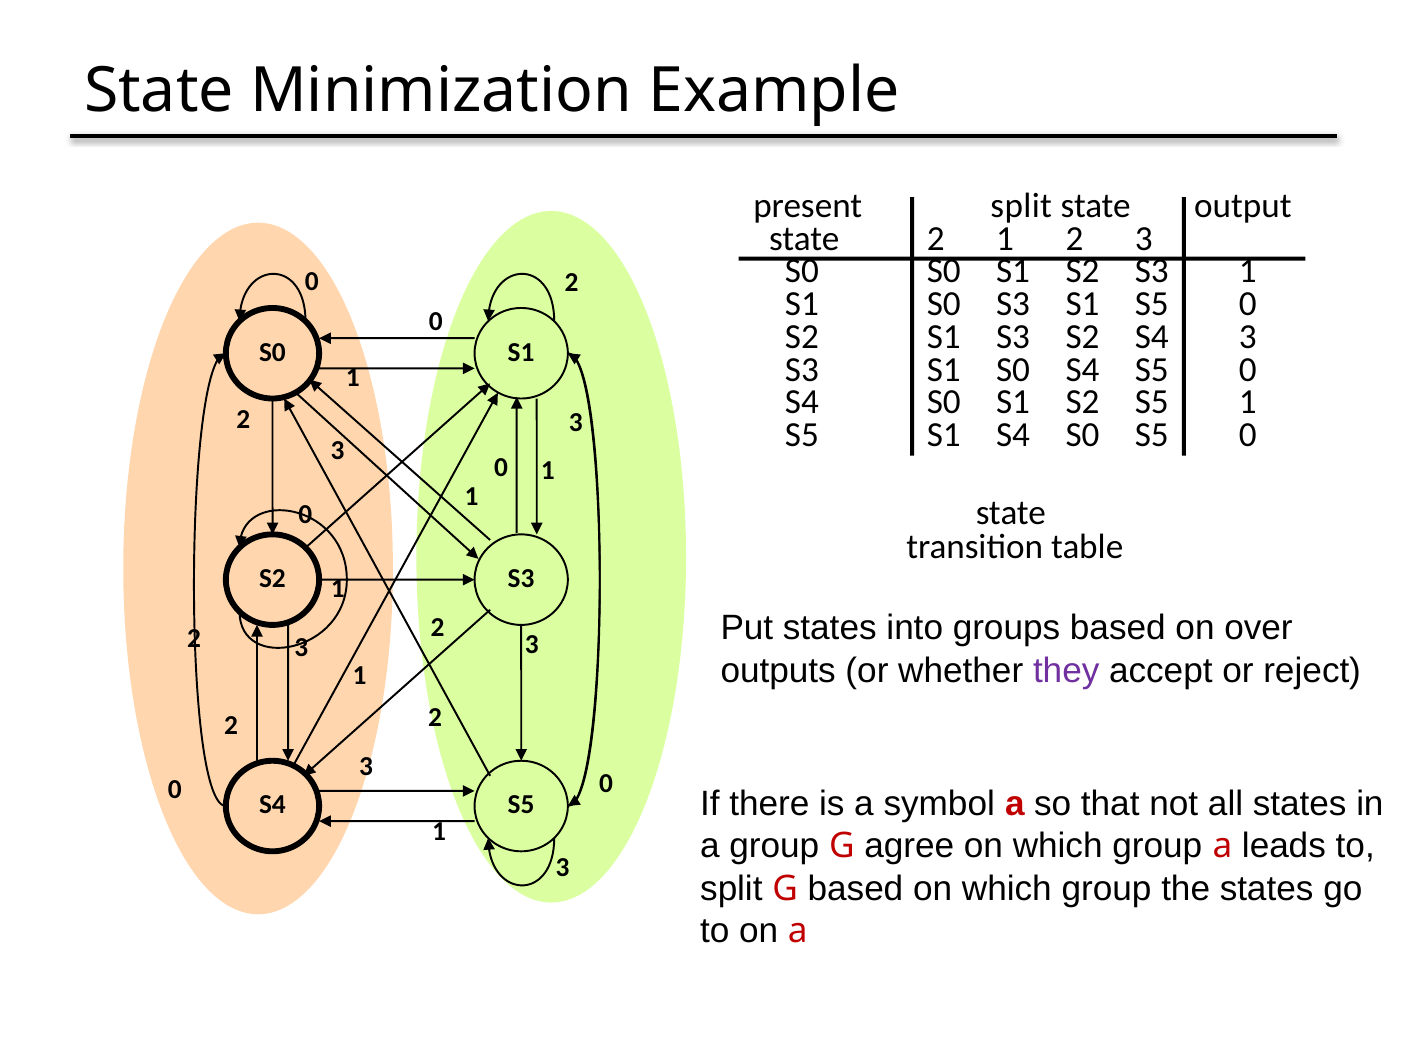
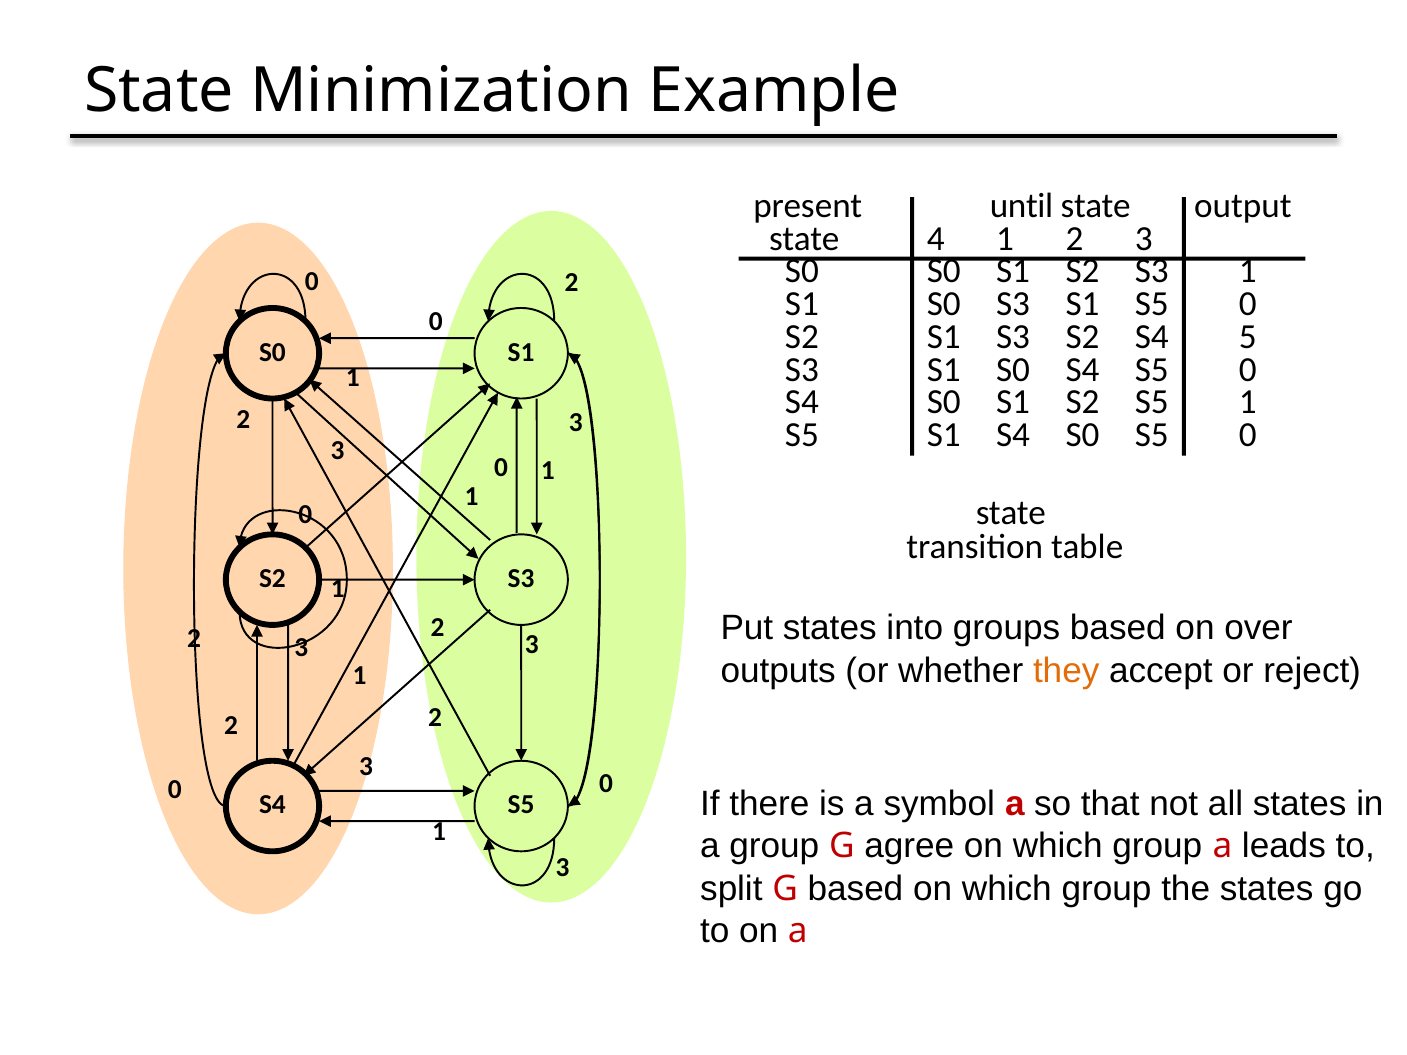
present split: split -> until
state 2: 2 -> 4
S4 3: 3 -> 5
they colour: purple -> orange
